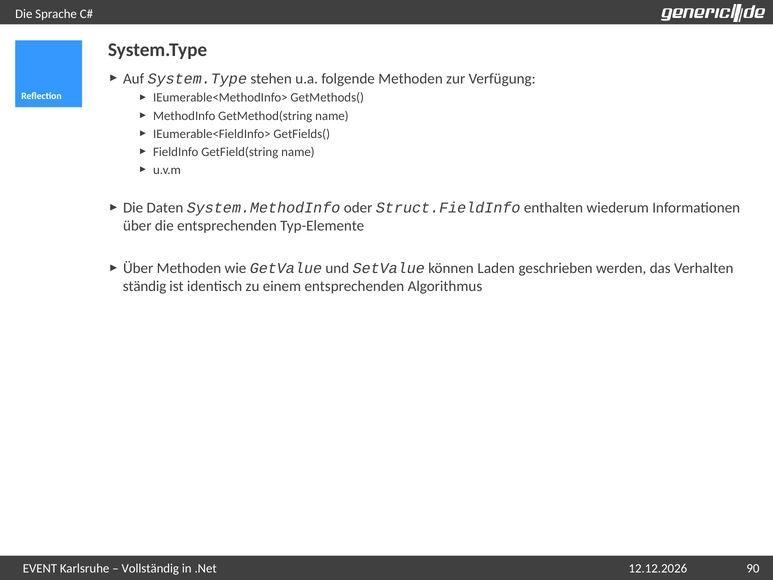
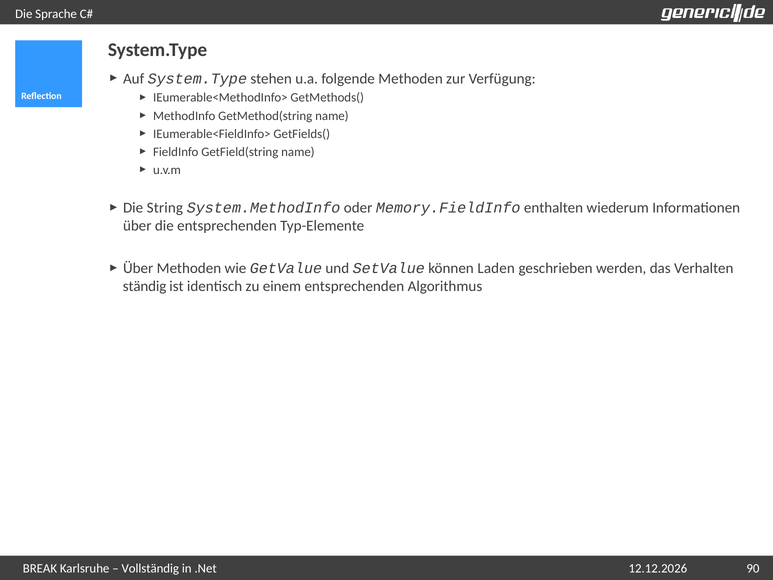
Daten: Daten -> String
Struct.FieldInfo: Struct.FieldInfo -> Memory.FieldInfo
EVENT: EVENT -> BREAK
